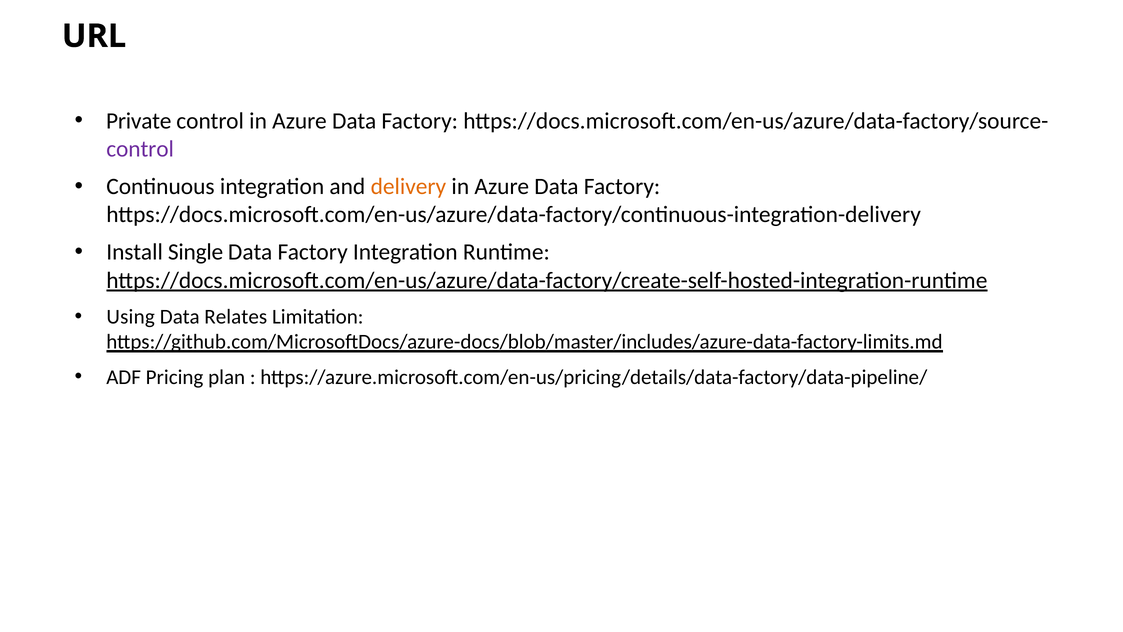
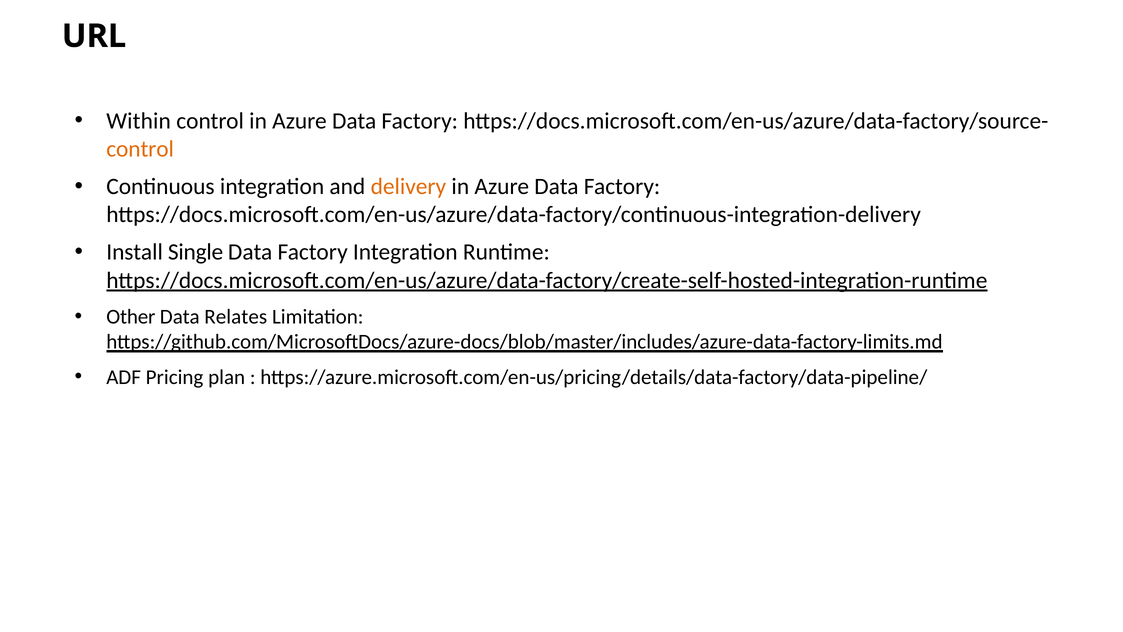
Private: Private -> Within
control at (140, 149) colour: purple -> orange
Using: Using -> Other
